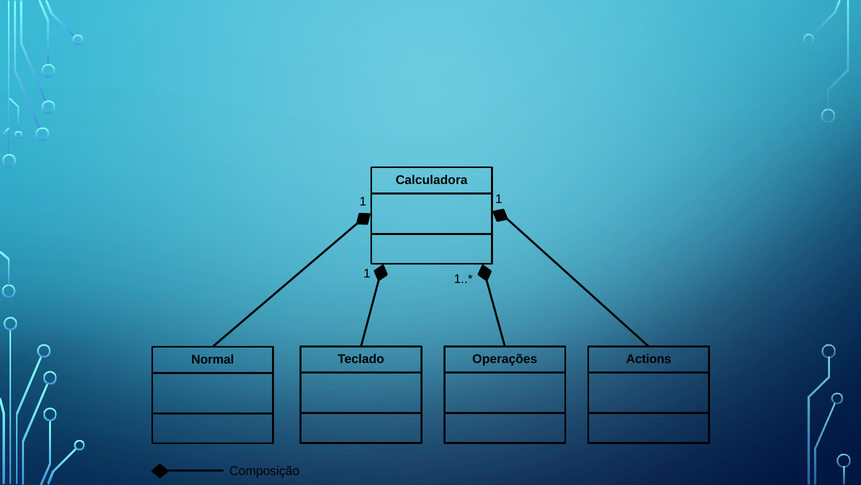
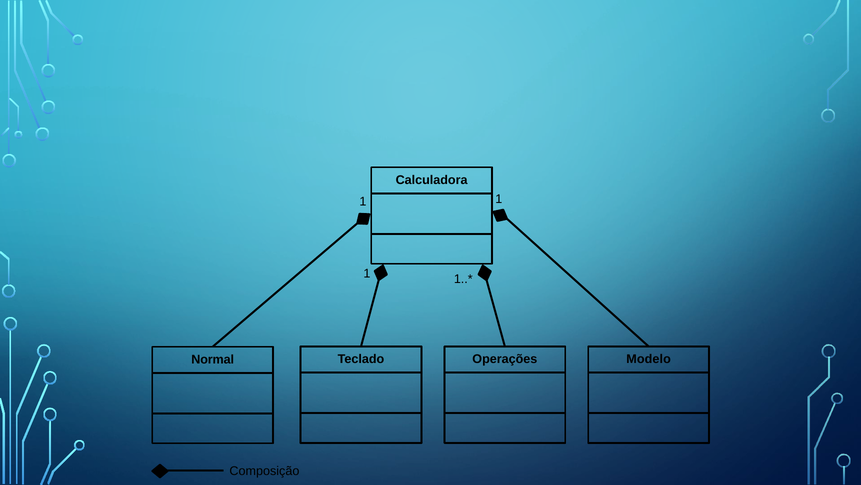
Actions: Actions -> Modelo
